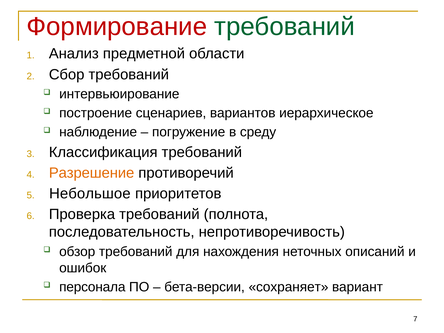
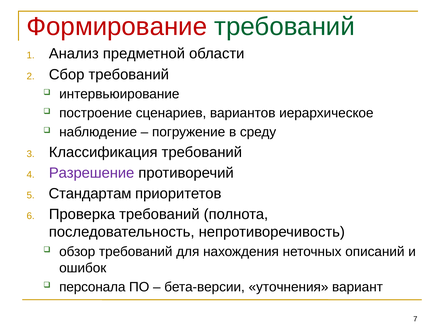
Разрешение colour: orange -> purple
Небольшое: Небольшое -> Стандартам
сохраняет: сохраняет -> уточнения
